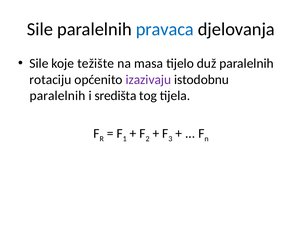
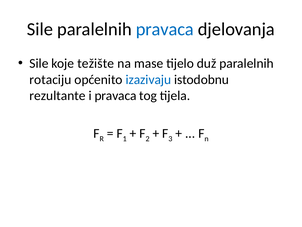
masa: masa -> mase
izazivaju colour: purple -> blue
paralelnih at (57, 96): paralelnih -> rezultante
i središta: središta -> pravaca
